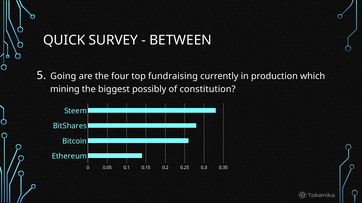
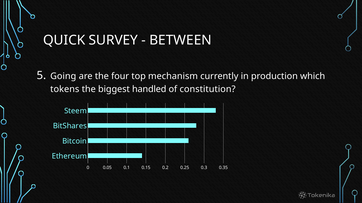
fundraising: fundraising -> mechanism
mining: mining -> tokens
possibly: possibly -> handled
